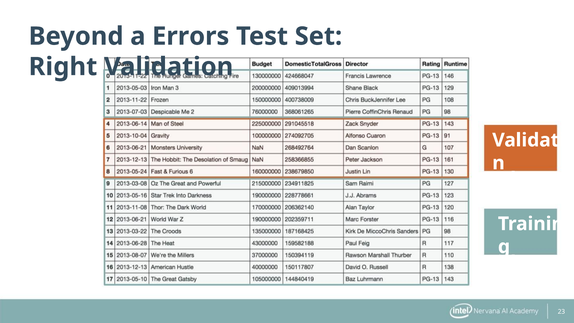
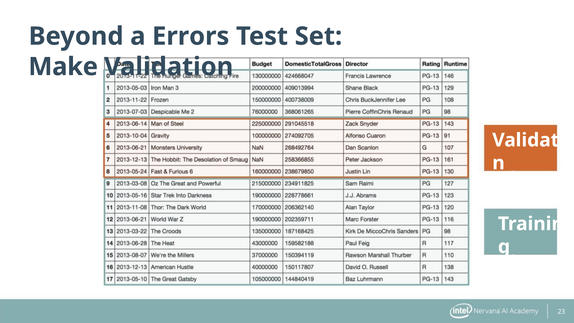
Right: Right -> Make
